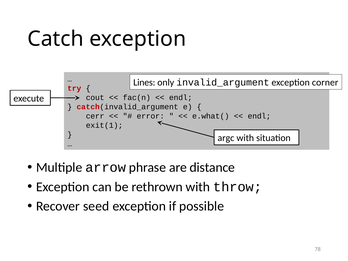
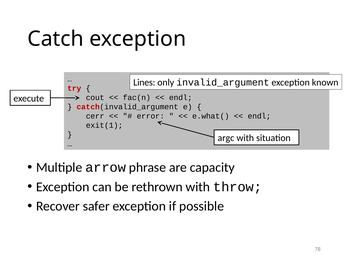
corner: corner -> known
distance: distance -> capacity
seed: seed -> safer
